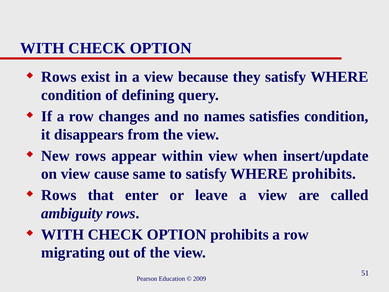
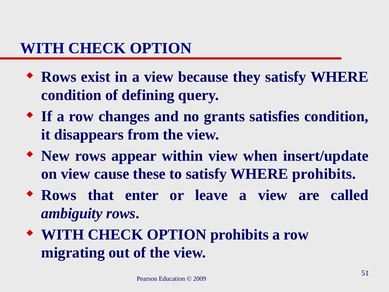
names: names -> grants
same: same -> these
